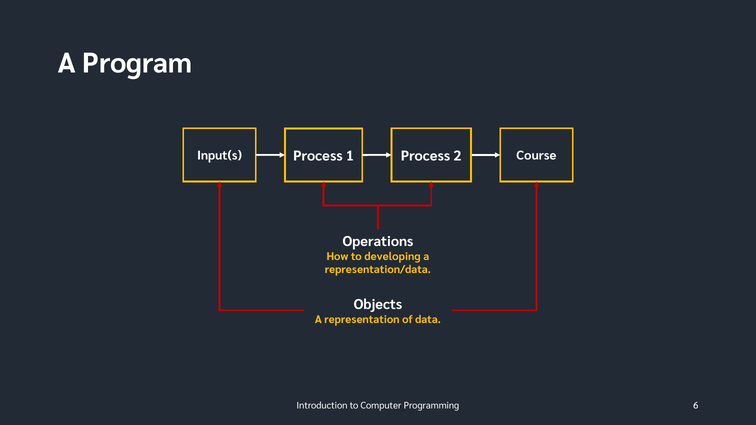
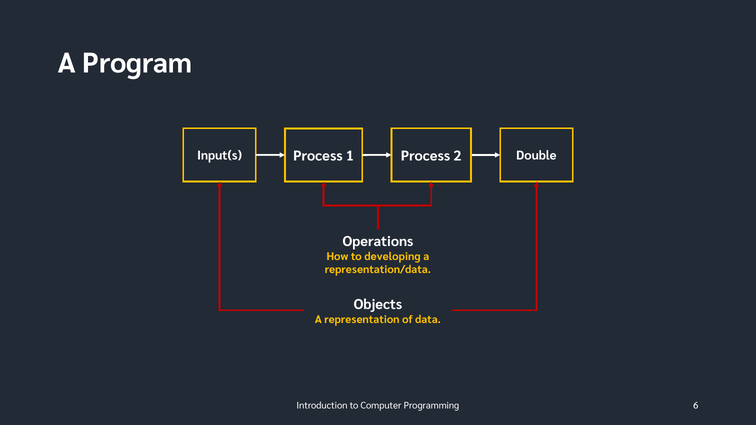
Course: Course -> Double
